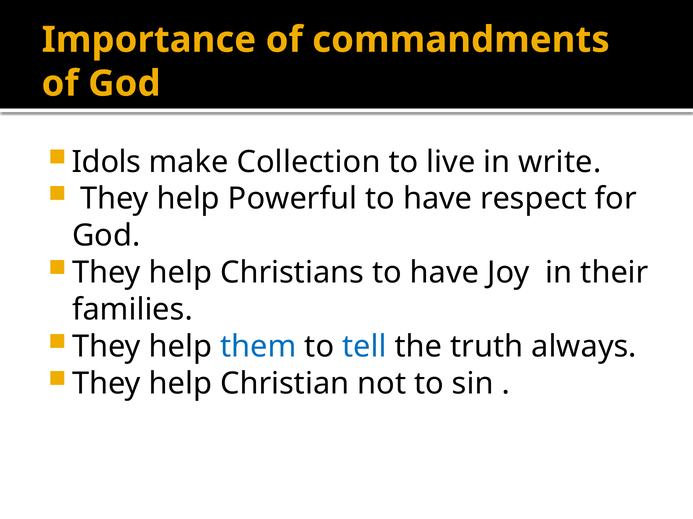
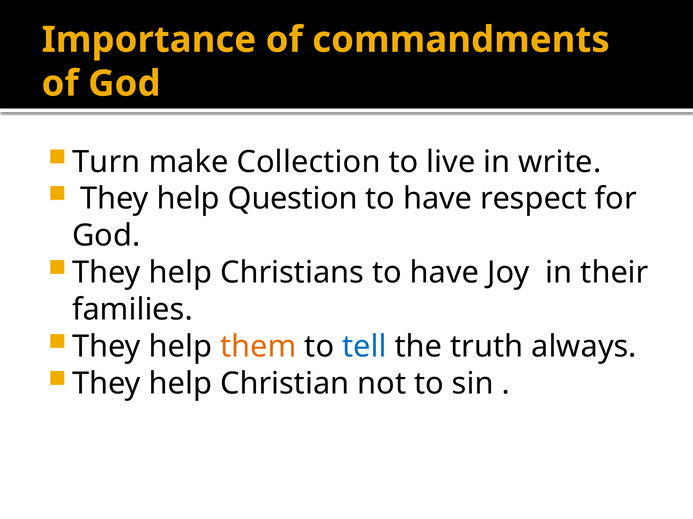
Idols: Idols -> Turn
Powerful: Powerful -> Question
them colour: blue -> orange
